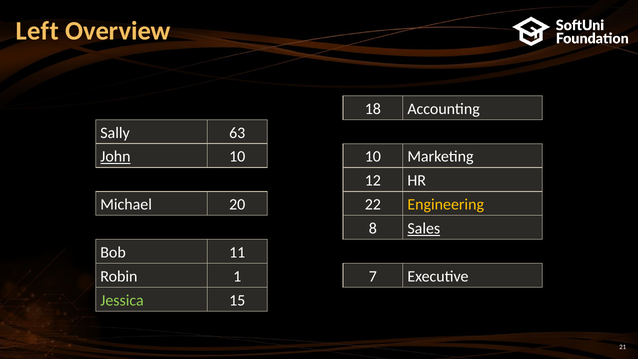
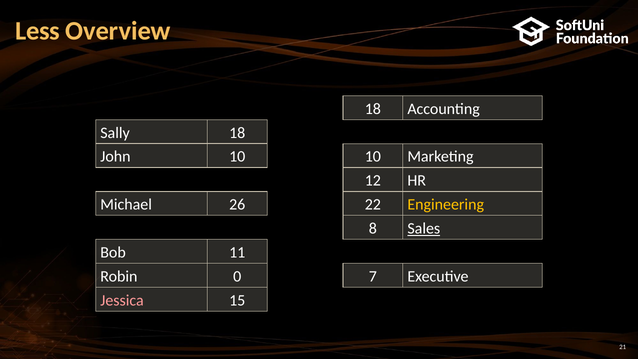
Left: Left -> Less
Sally 63: 63 -> 18
John underline: present -> none
20: 20 -> 26
1: 1 -> 0
Jessica colour: light green -> pink
